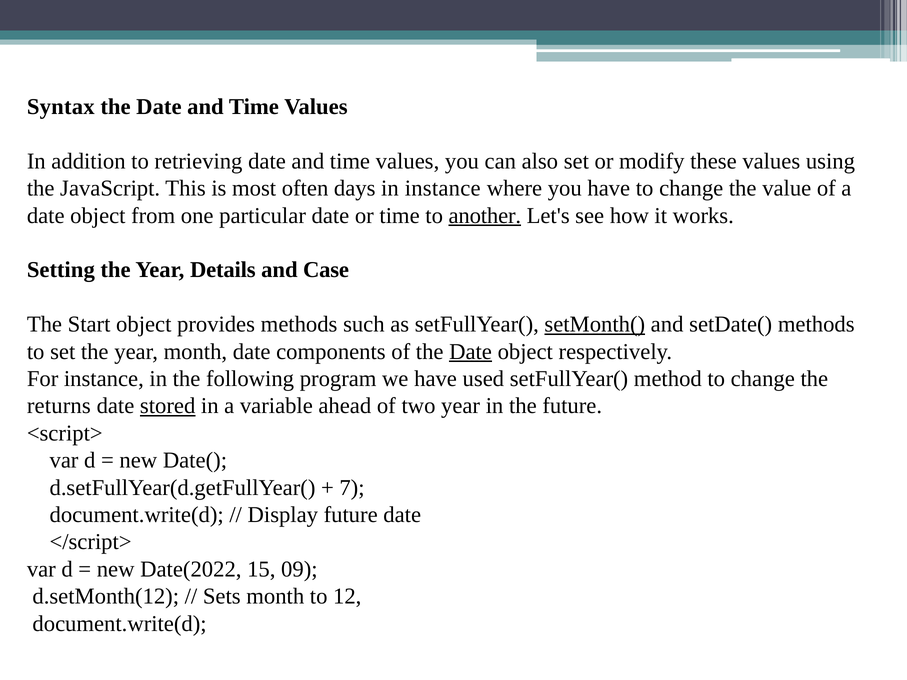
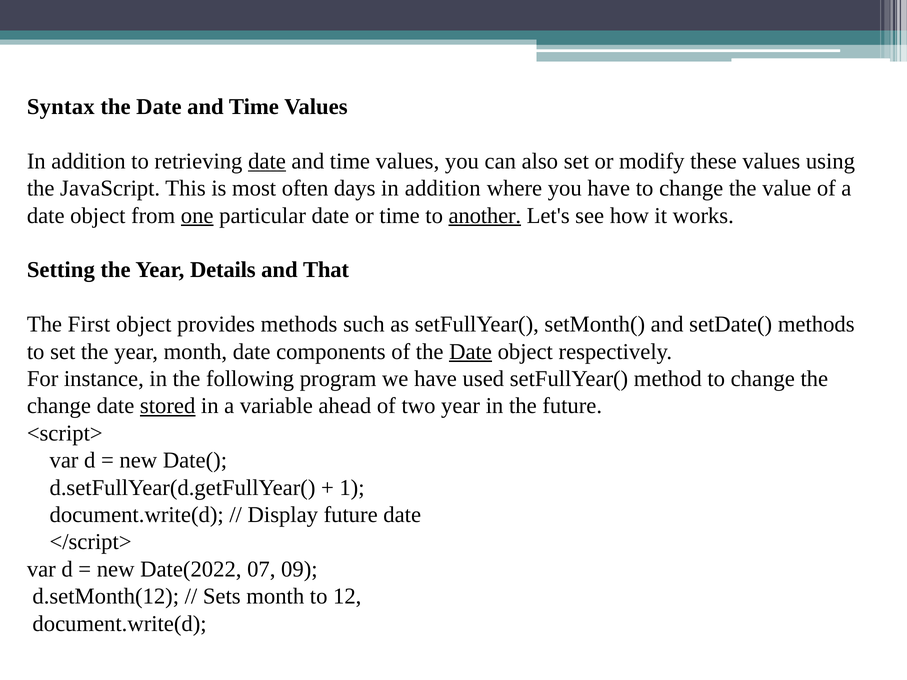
date at (267, 161) underline: none -> present
instance at (443, 188): instance -> addition
one underline: none -> present
Case: Case -> That
Start: Start -> First
setMonth( underline: present -> none
returns at (59, 406): returns -> change
7: 7 -> 1
15: 15 -> 07
